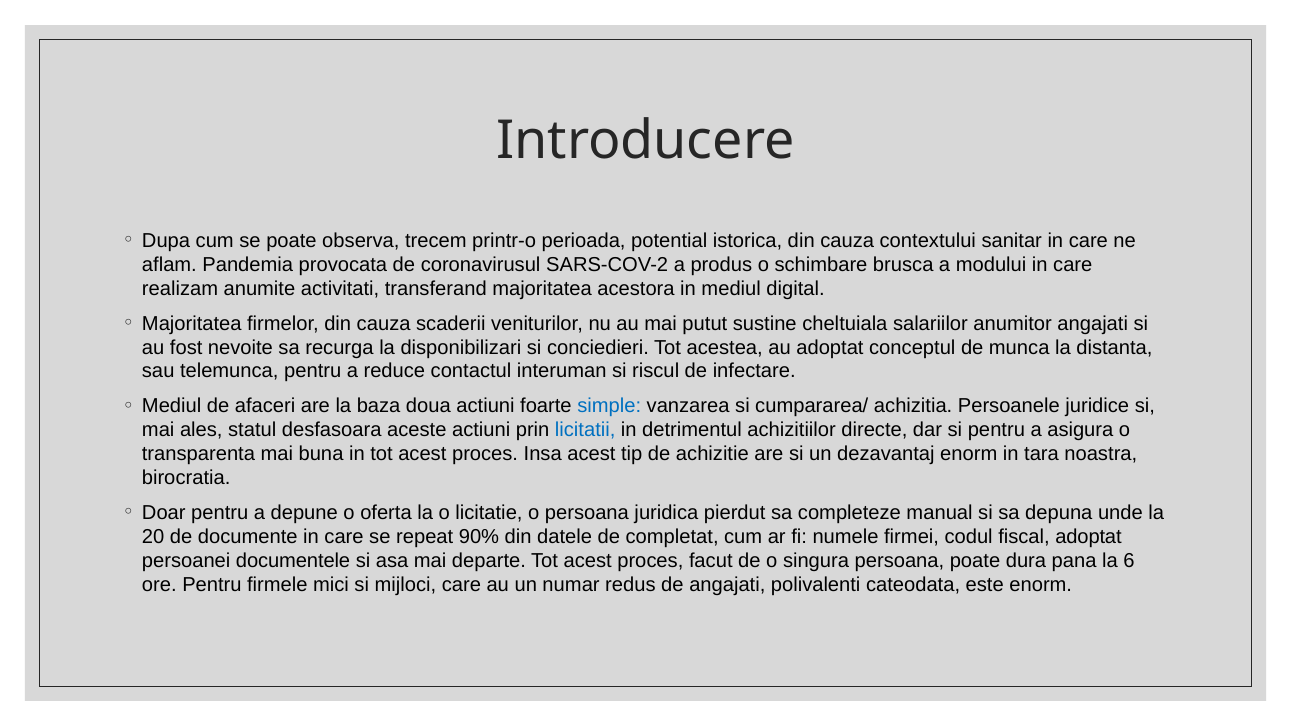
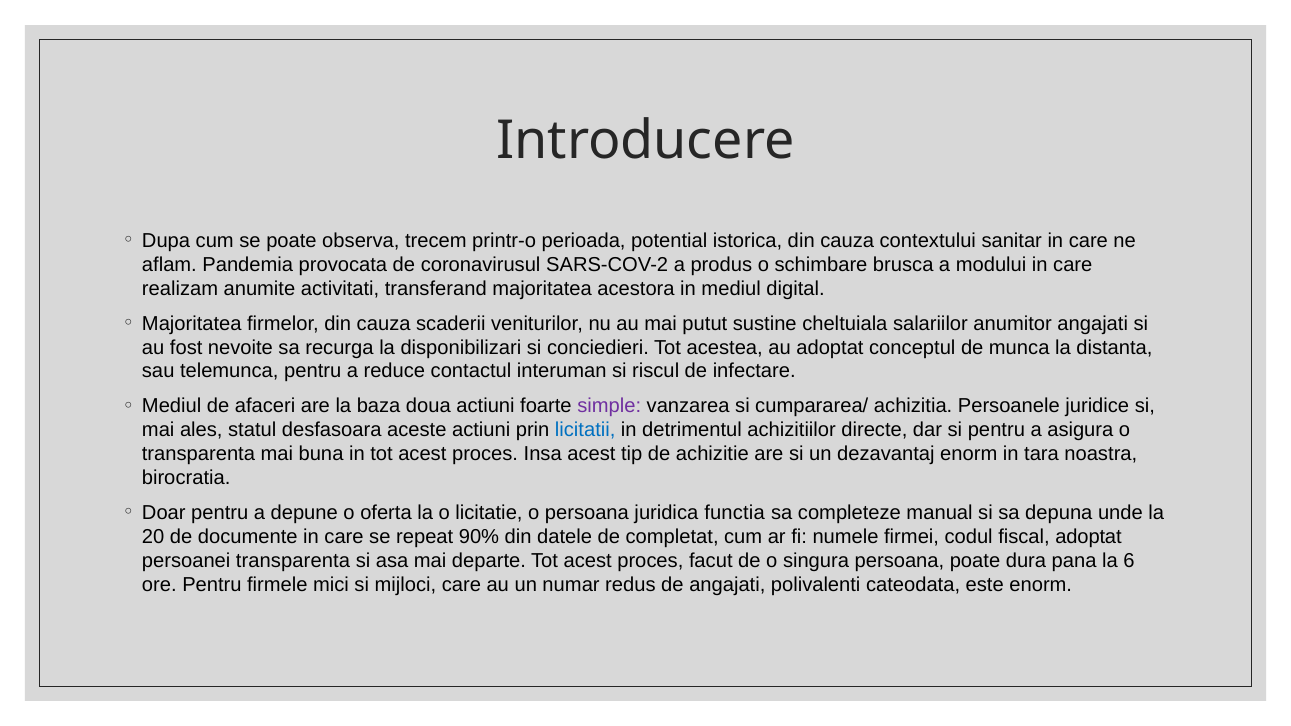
simple colour: blue -> purple
pierdut: pierdut -> functia
persoanei documentele: documentele -> transparenta
